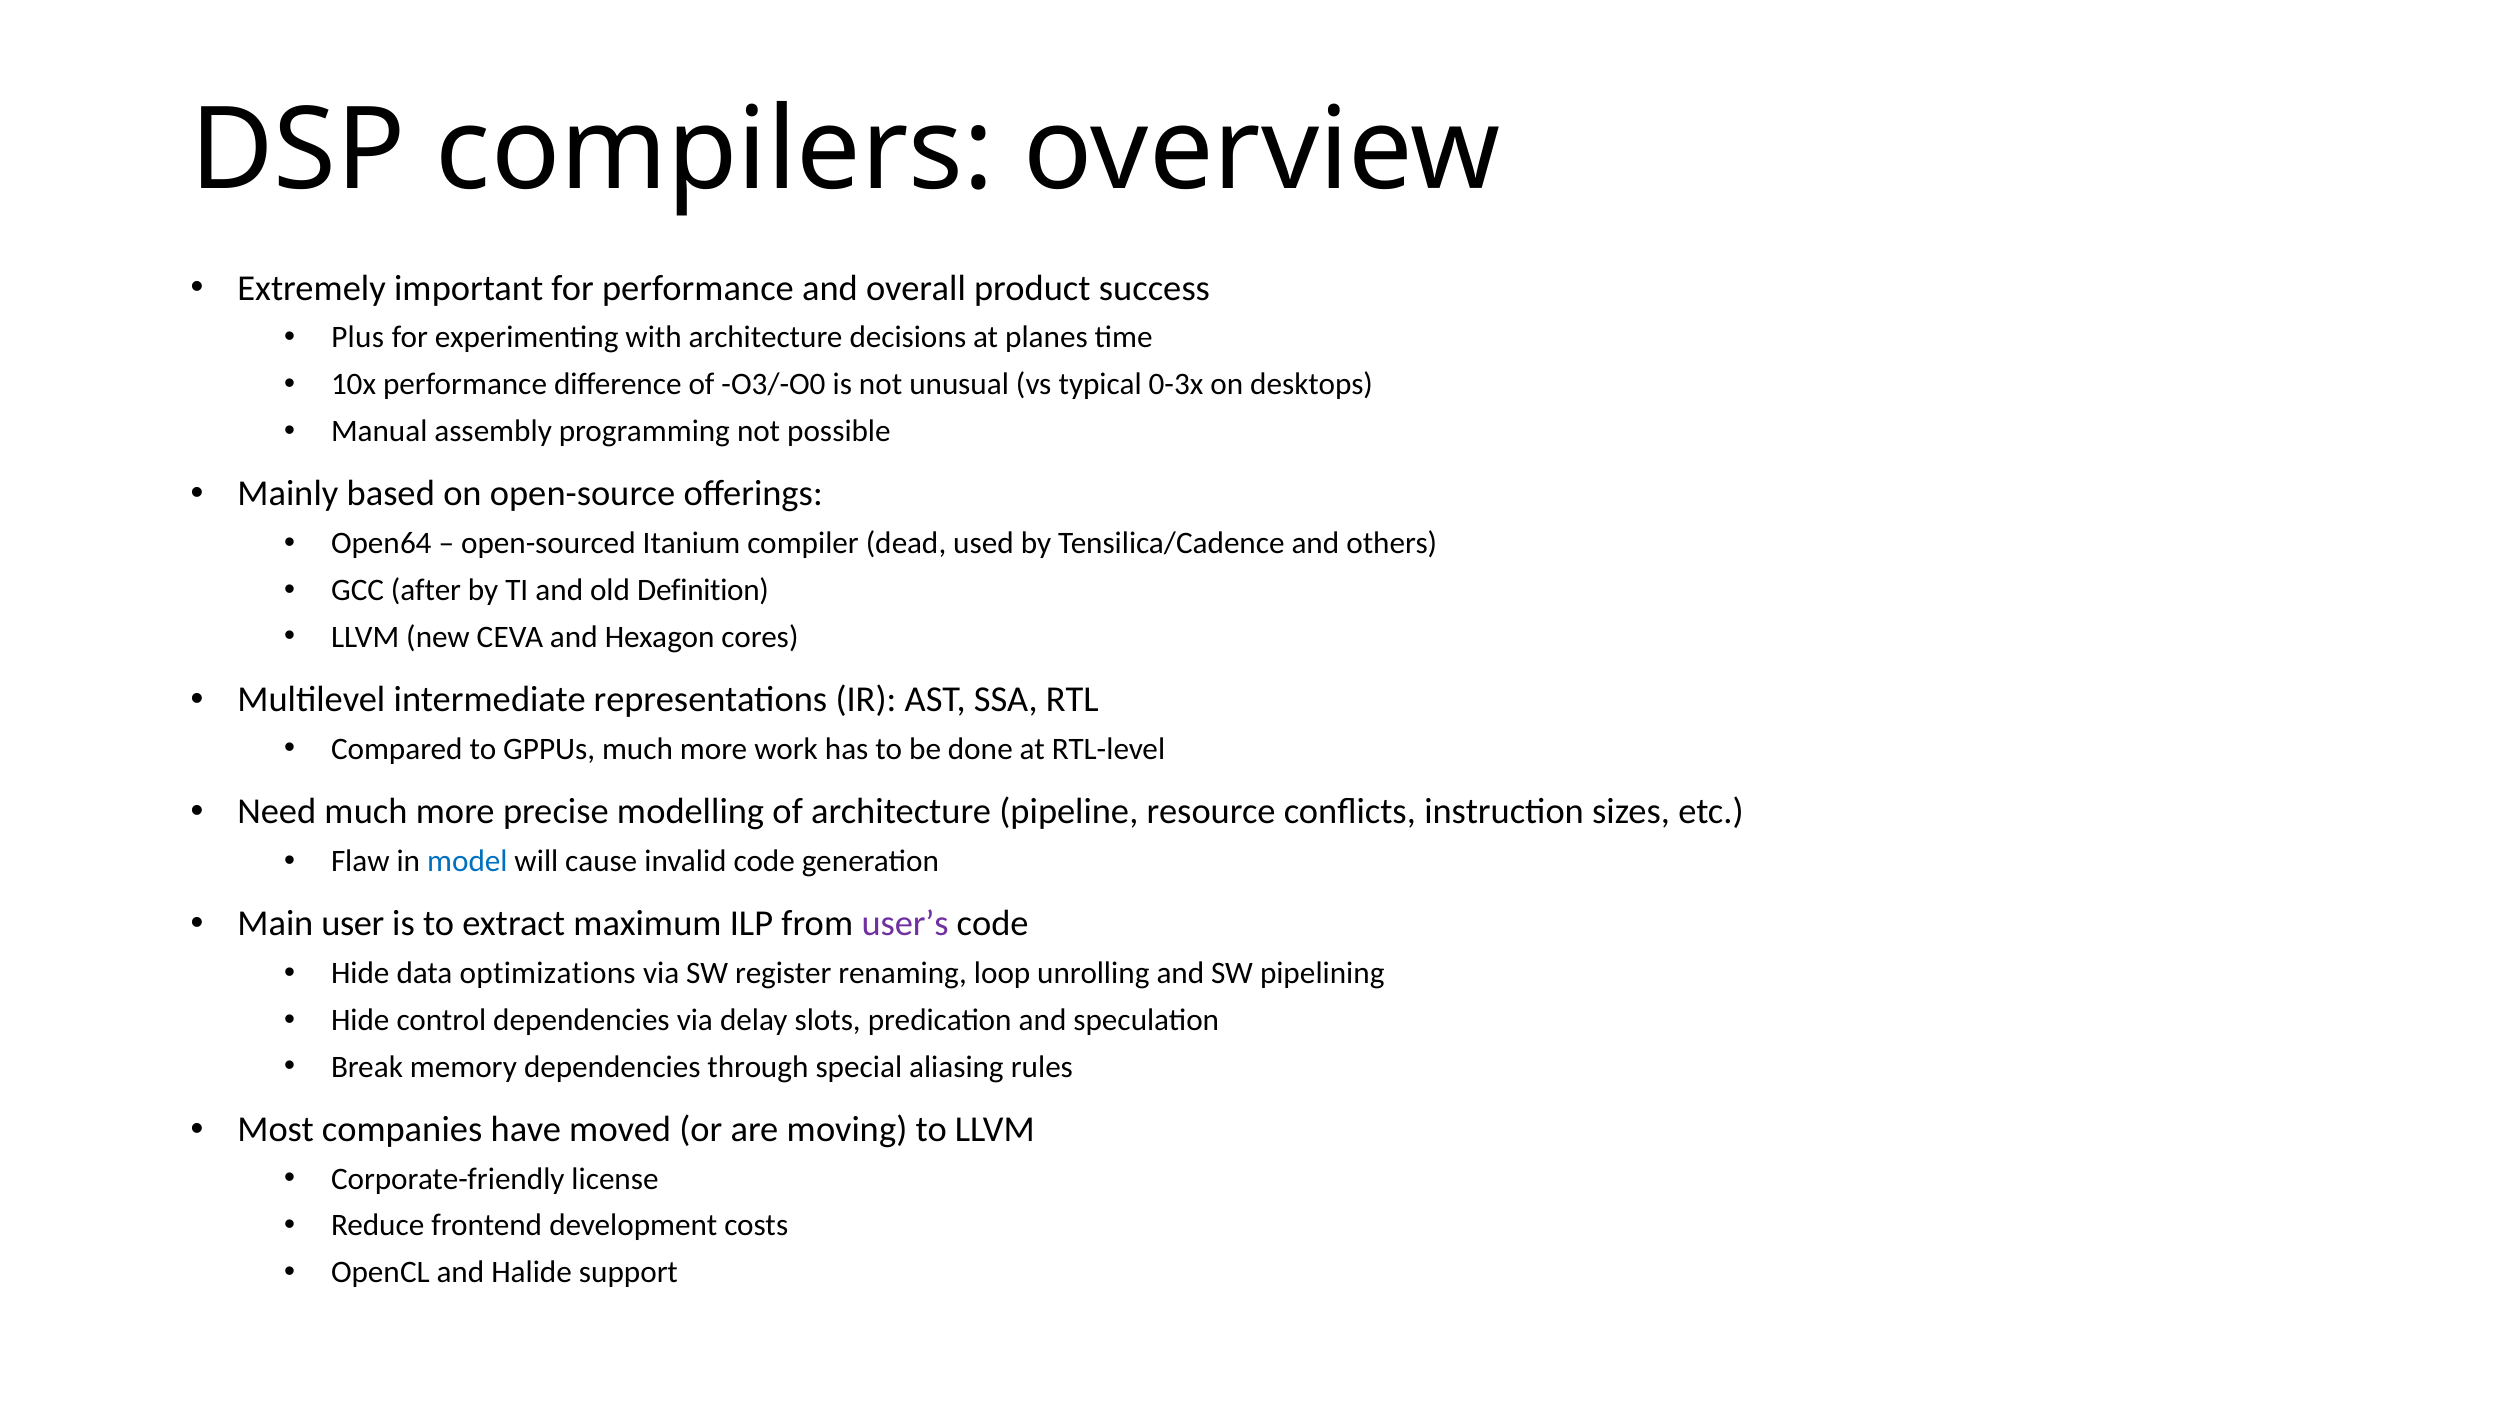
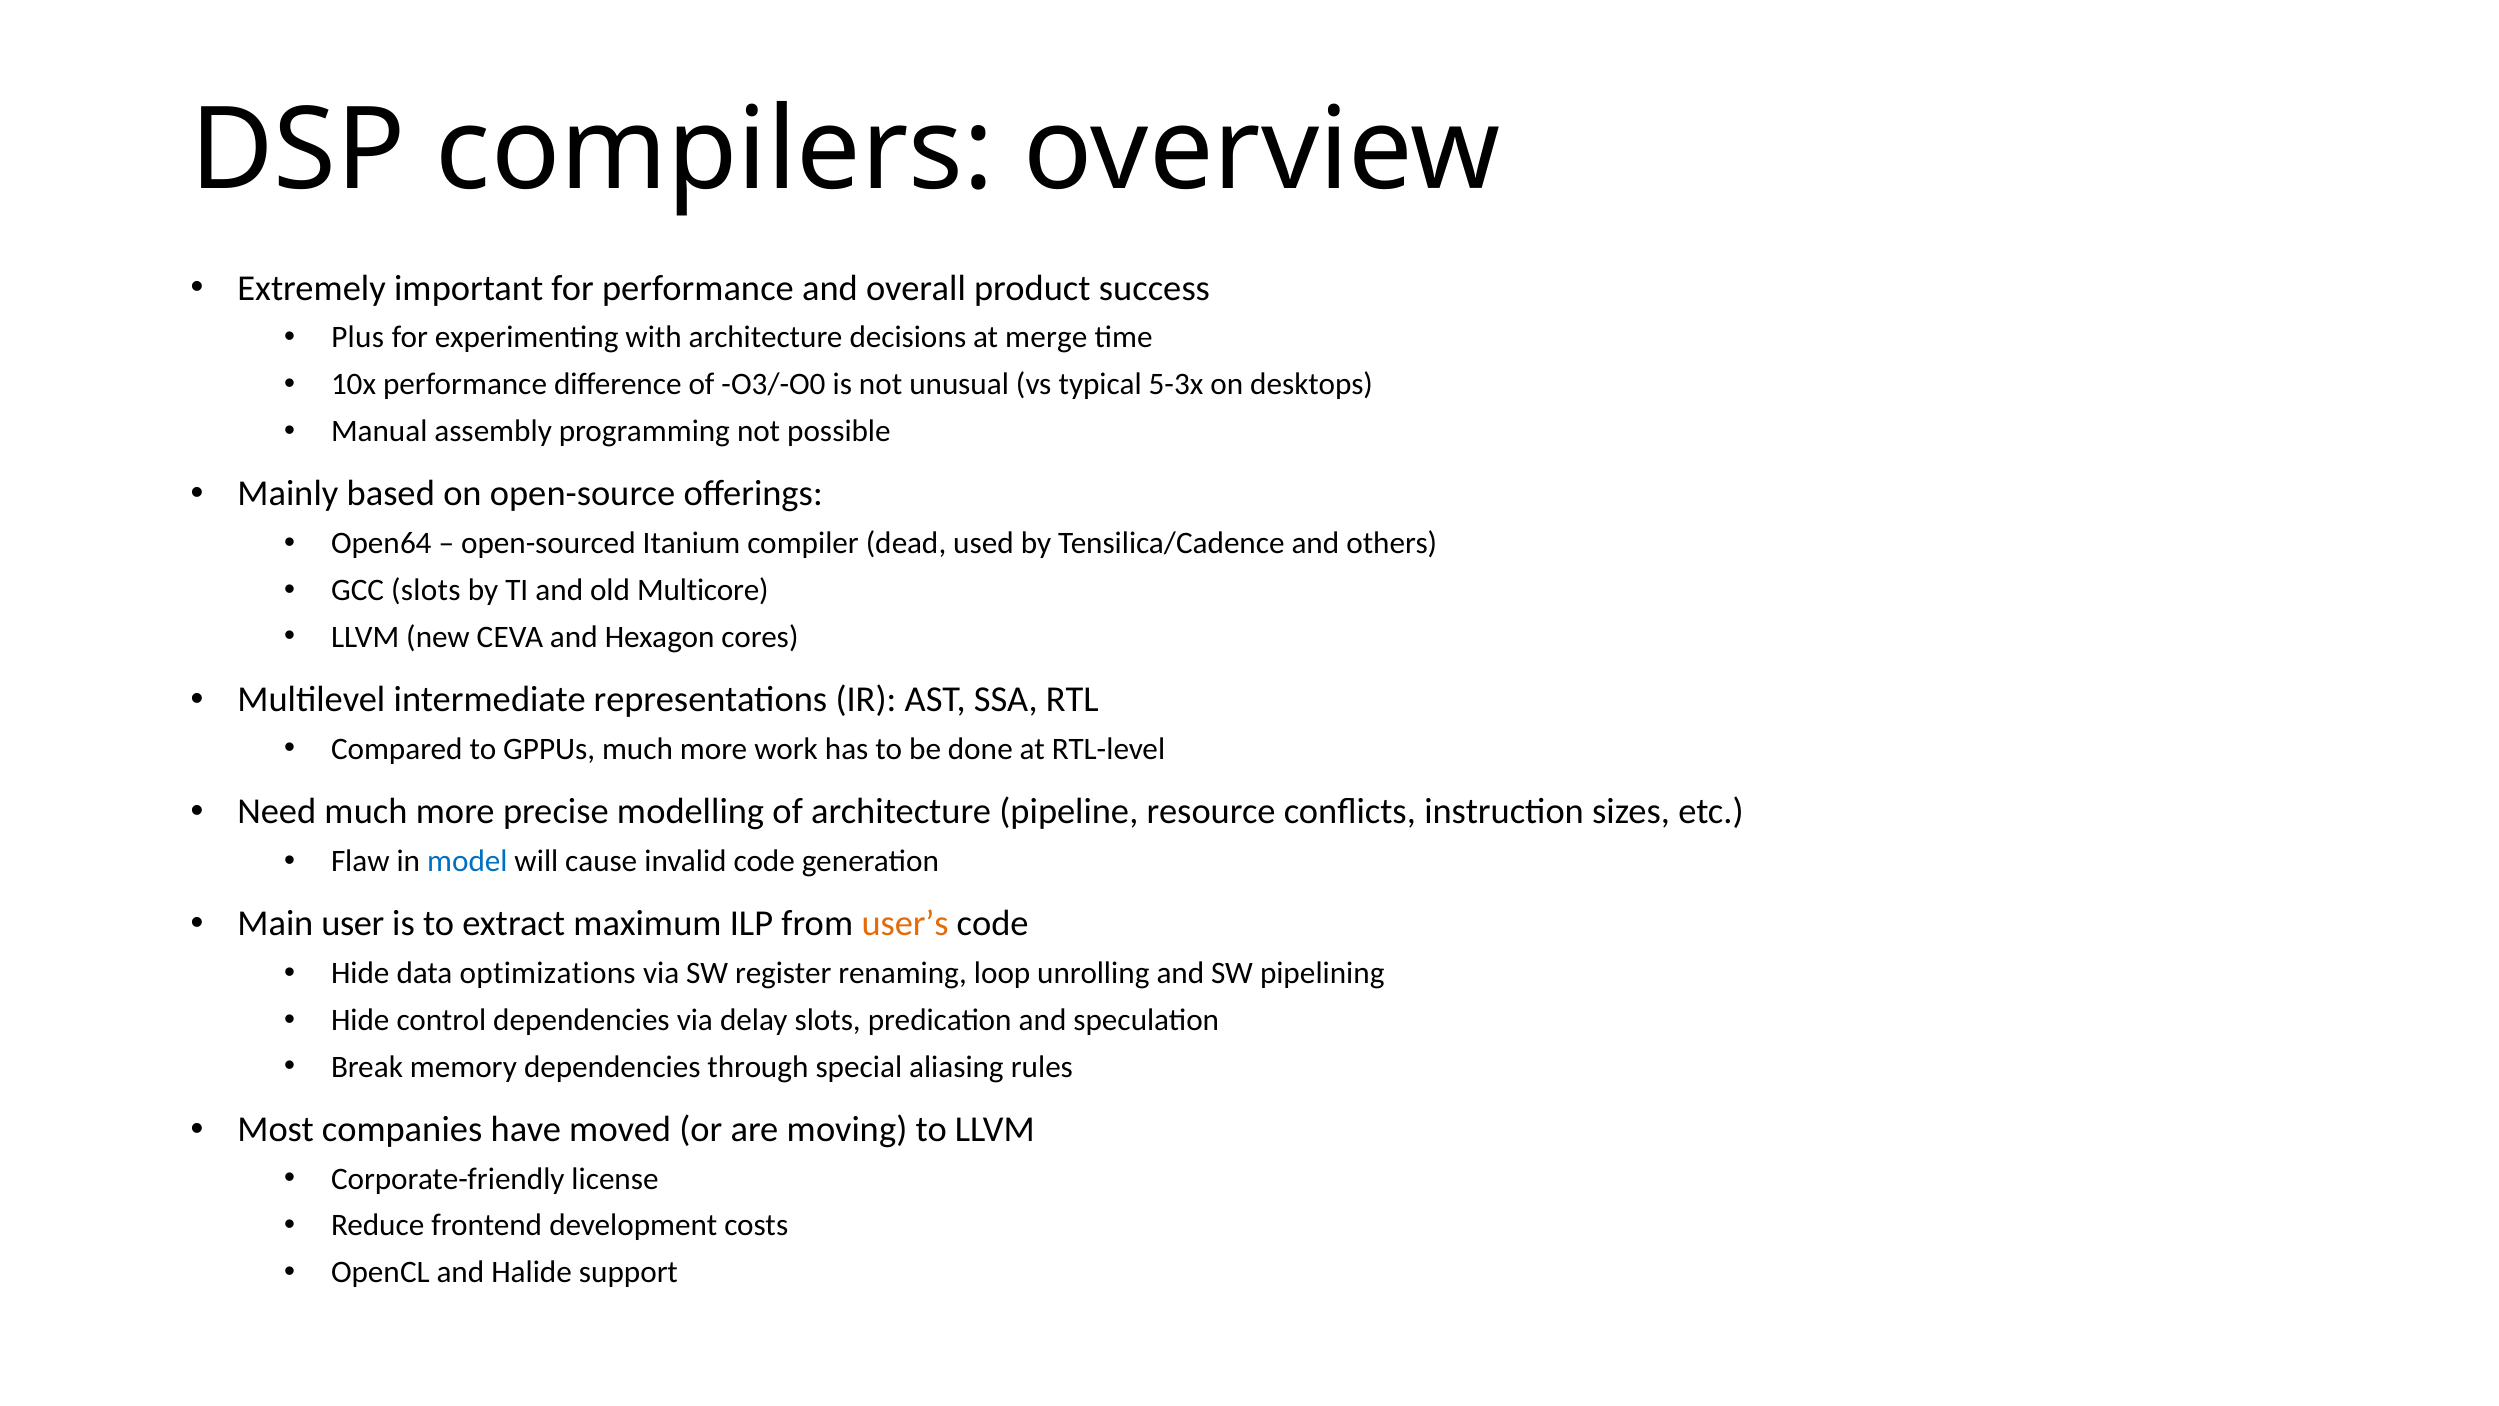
planes: planes -> merge
0-3x: 0-3x -> 5-3x
GCC after: after -> slots
Definition: Definition -> Multicore
user’s colour: purple -> orange
